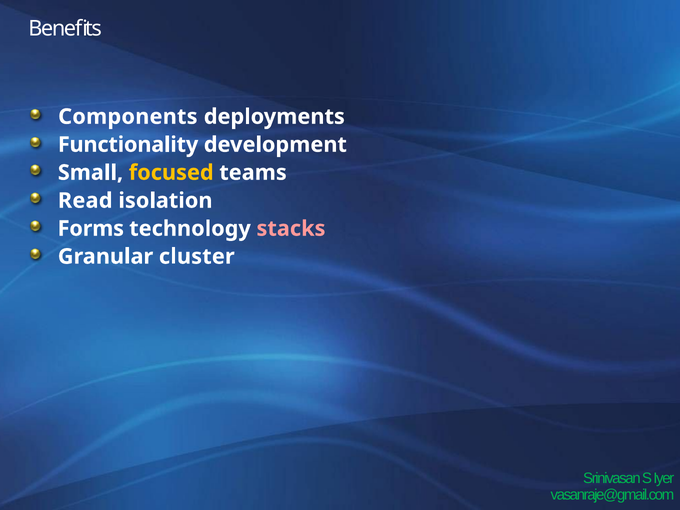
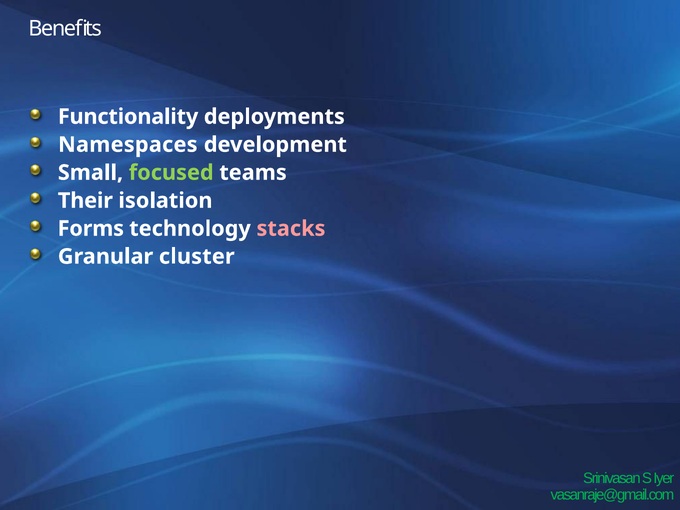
Components: Components -> Functionality
Functionality: Functionality -> Namespaces
focused colour: yellow -> light green
Read: Read -> Their
